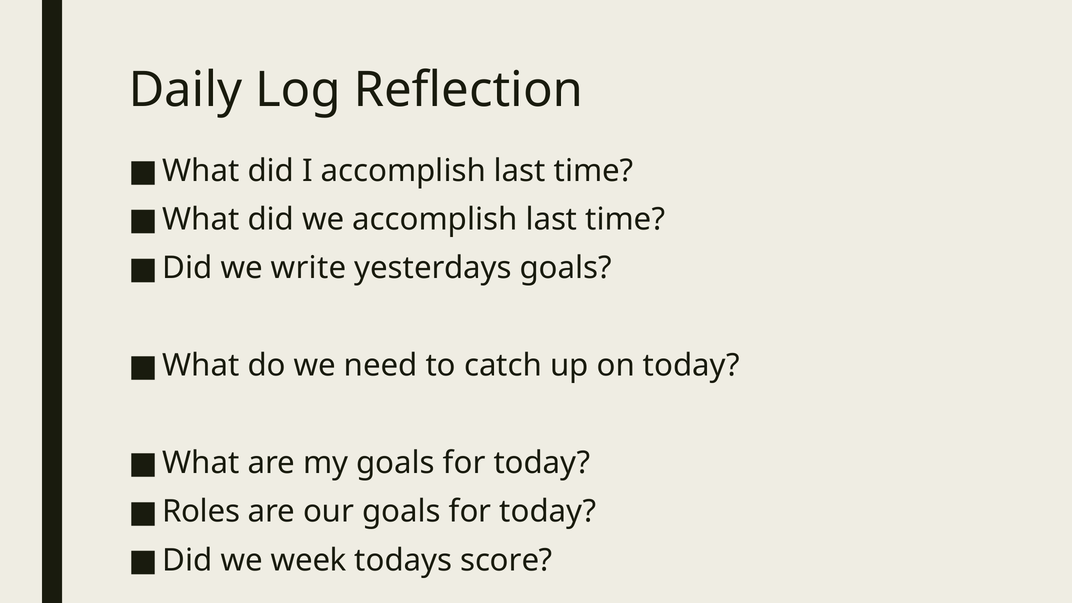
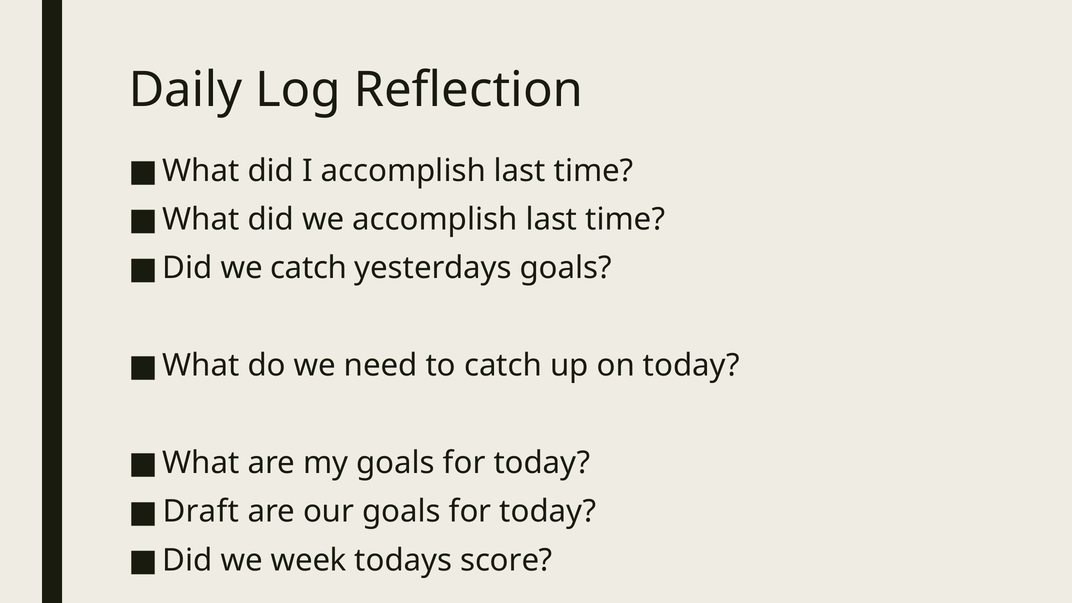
we write: write -> catch
Roles: Roles -> Draft
